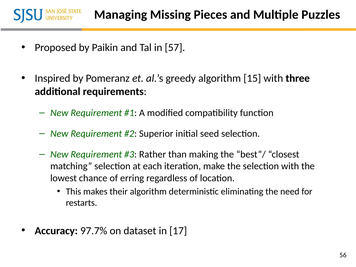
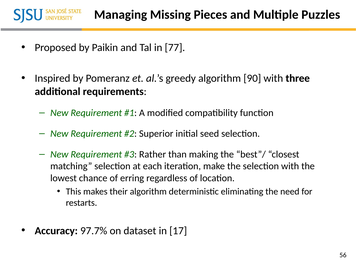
57: 57 -> 77
15: 15 -> 90
